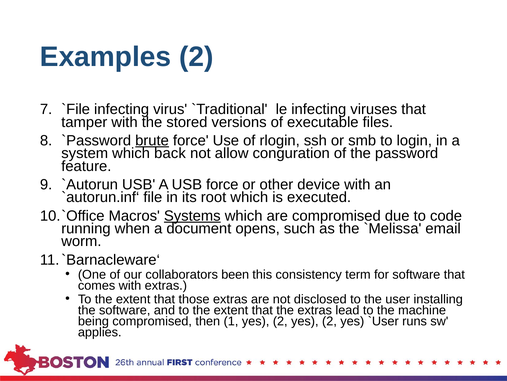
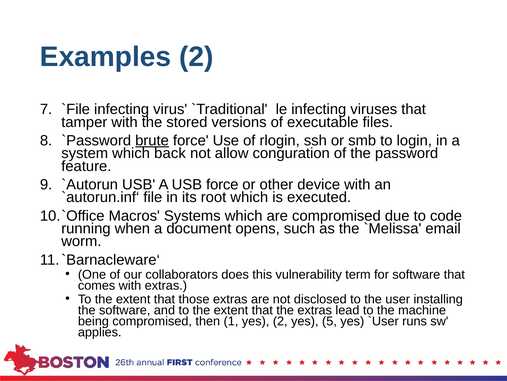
Systems underline: present -> none
been: been -> does
consistency: consistency -> vulnerability
2 yes 2: 2 -> 5
